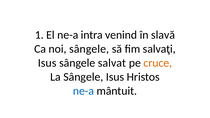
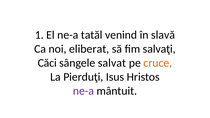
intra: intra -> tatăl
noi sângele: sângele -> eliberat
Isus at (47, 63): Isus -> Căci
La Sângele: Sângele -> Pierduţi
ne-a at (83, 91) colour: blue -> purple
